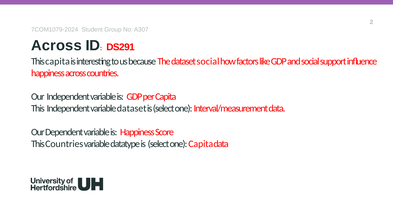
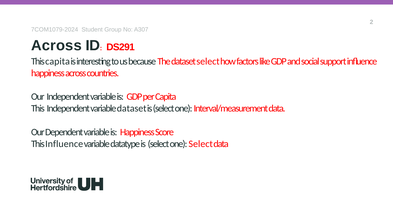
dataset social: social -> select
This Countries: Countries -> Influence
one Capita: Capita -> Select
